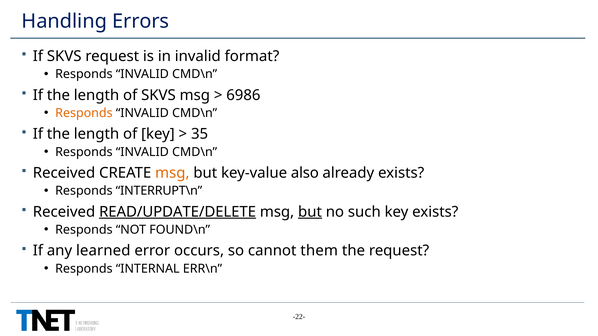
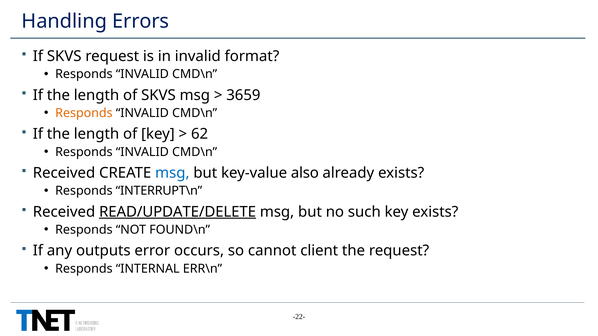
6986: 6986 -> 3659
35: 35 -> 62
msg at (172, 173) colour: orange -> blue
but at (310, 212) underline: present -> none
learned: learned -> outputs
them: them -> client
